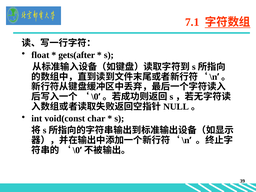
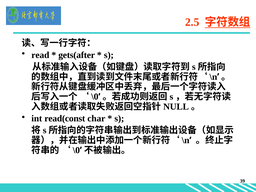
7.1: 7.1 -> 2.5
float: float -> read
void(const: void(const -> read(const
